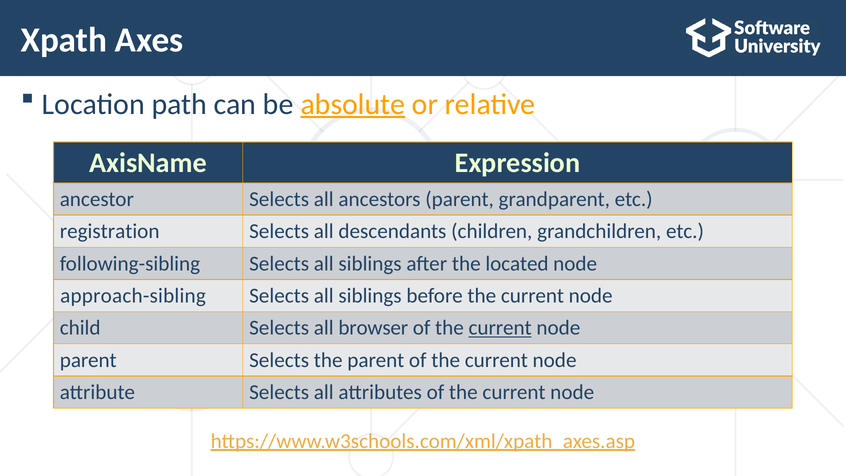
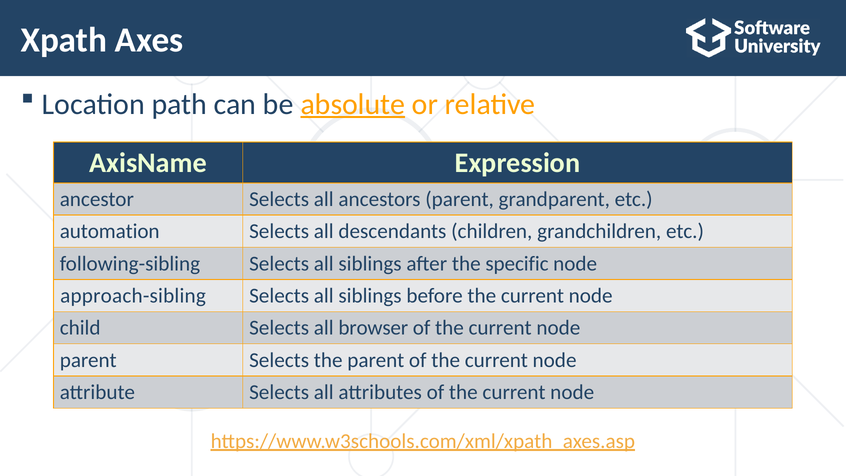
registration: registration -> automation
located: located -> specific
current at (500, 328) underline: present -> none
